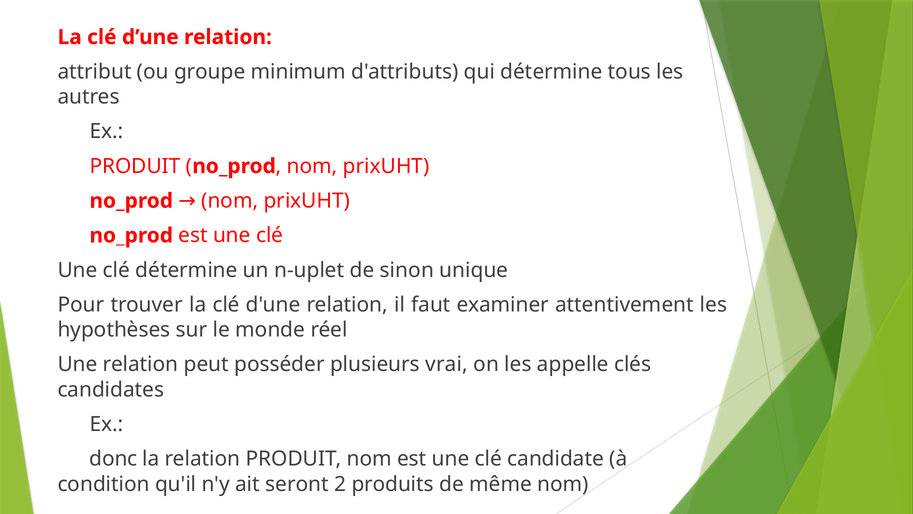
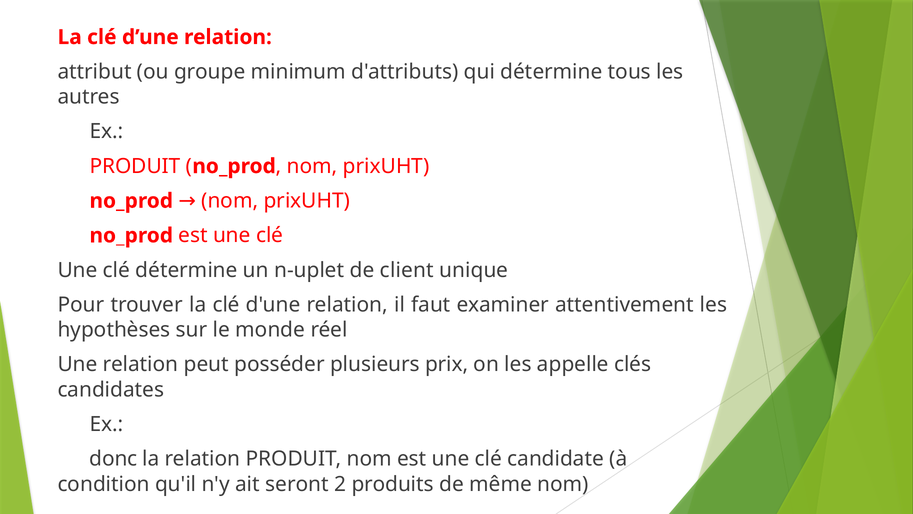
sinon: sinon -> client
vrai: vrai -> prix
